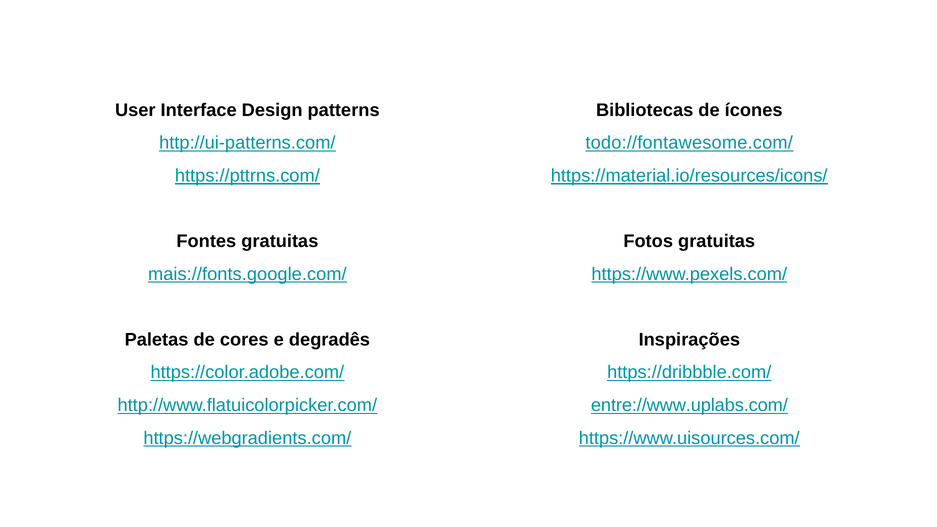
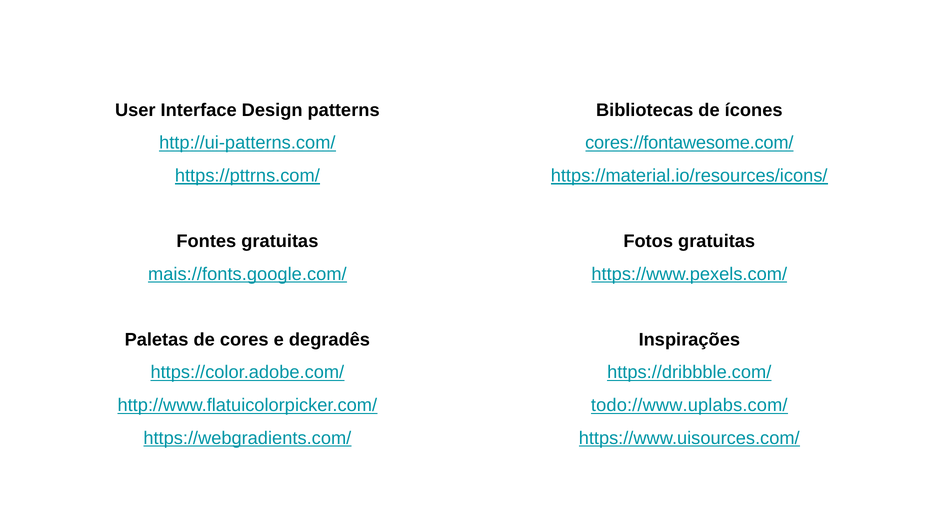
todo://fontawesome.com/: todo://fontawesome.com/ -> cores://fontawesome.com/
entre://www.uplabs.com/: entre://www.uplabs.com/ -> todo://www.uplabs.com/
